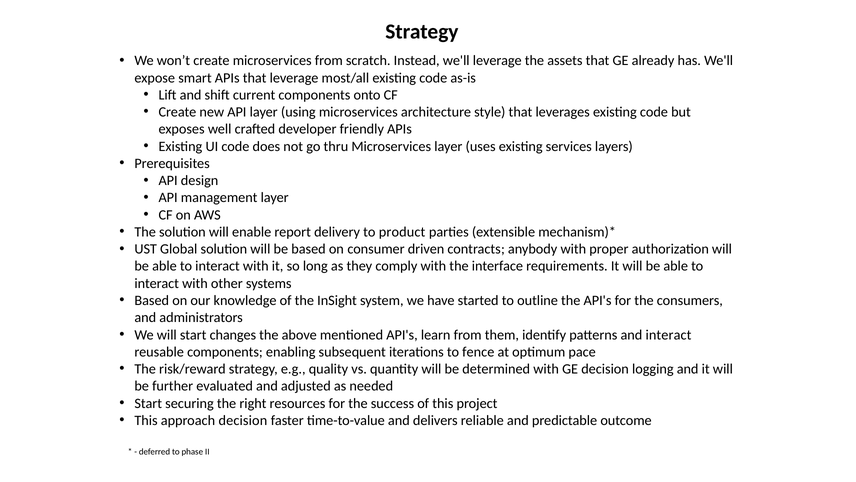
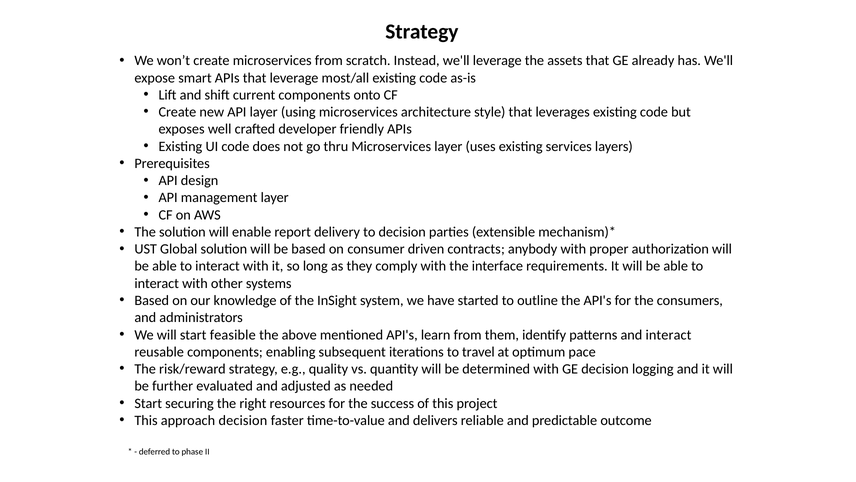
to product: product -> decision
changes: changes -> feasible
fence: fence -> travel
